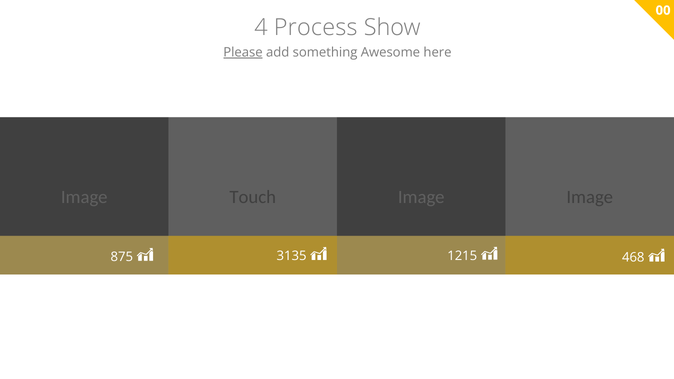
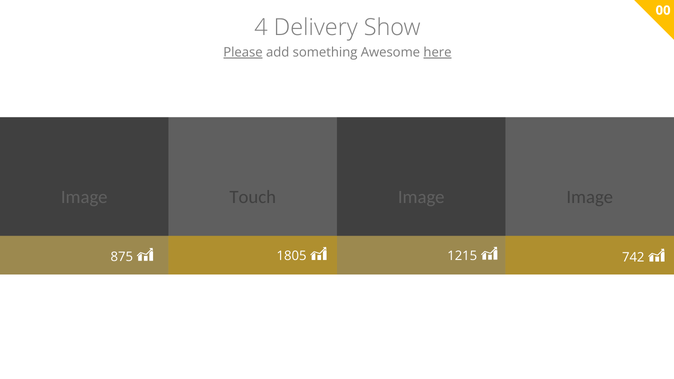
Process: Process -> Delivery
here underline: none -> present
3135: 3135 -> 1805
468: 468 -> 742
